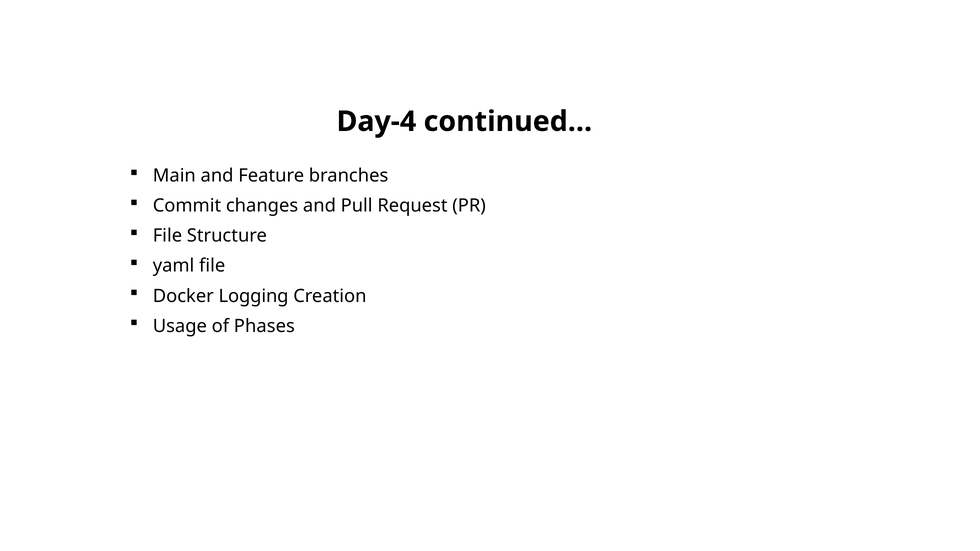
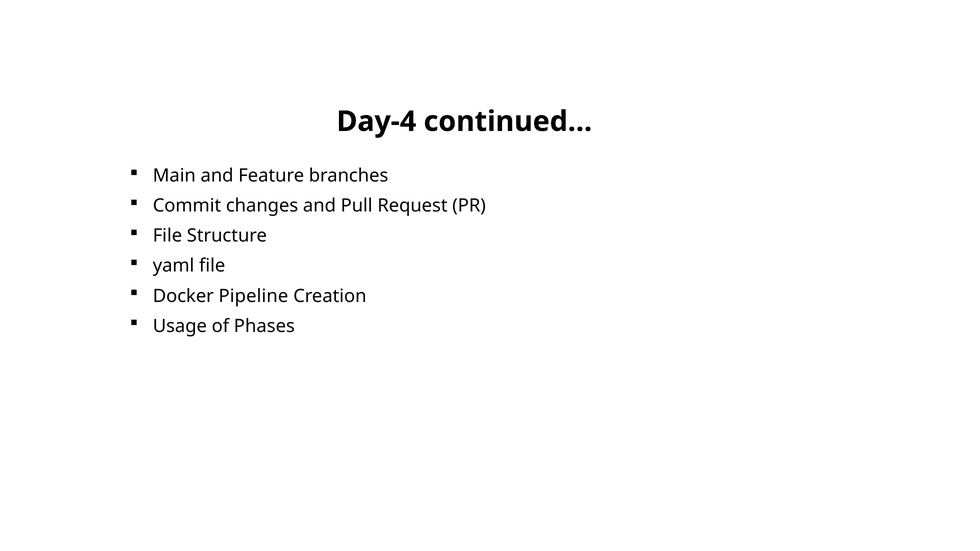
Logging: Logging -> Pipeline
